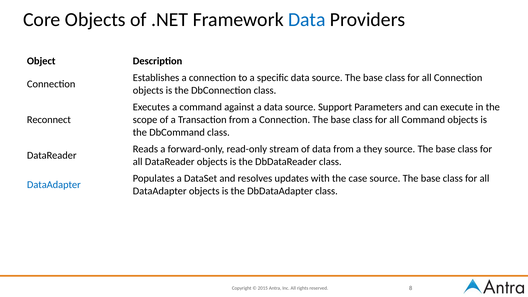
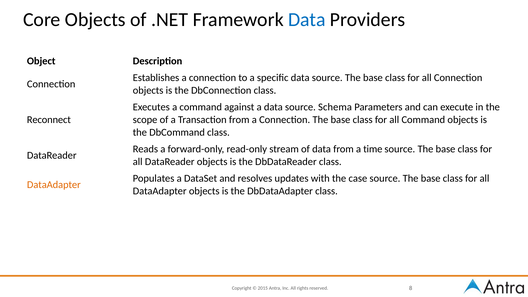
Support: Support -> Schema
they: they -> time
DataAdapter at (54, 185) colour: blue -> orange
